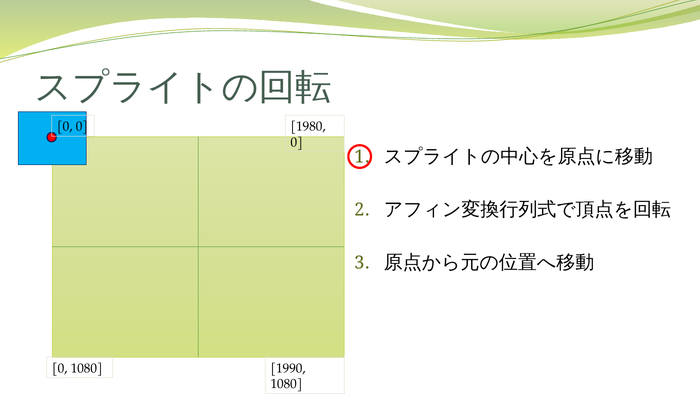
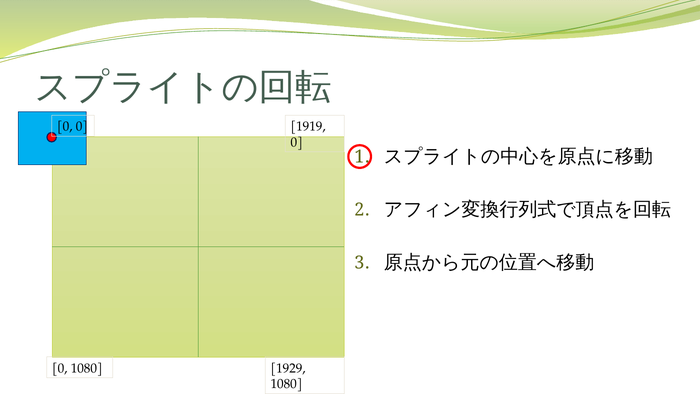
1980: 1980 -> 1919
1990: 1990 -> 1929
